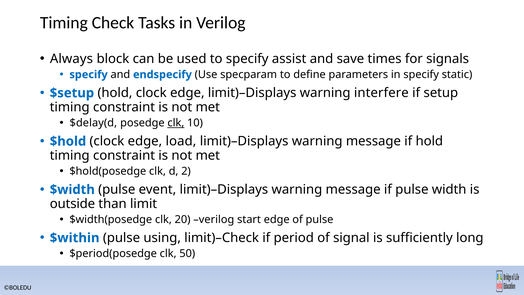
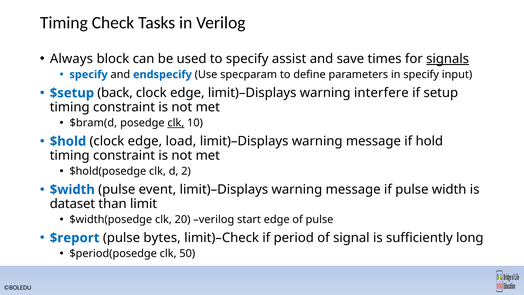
signals underline: none -> present
static: static -> input
$setup hold: hold -> back
$delay(d: $delay(d -> $bram(d
outside: outside -> dataset
$within: $within -> $report
using: using -> bytes
